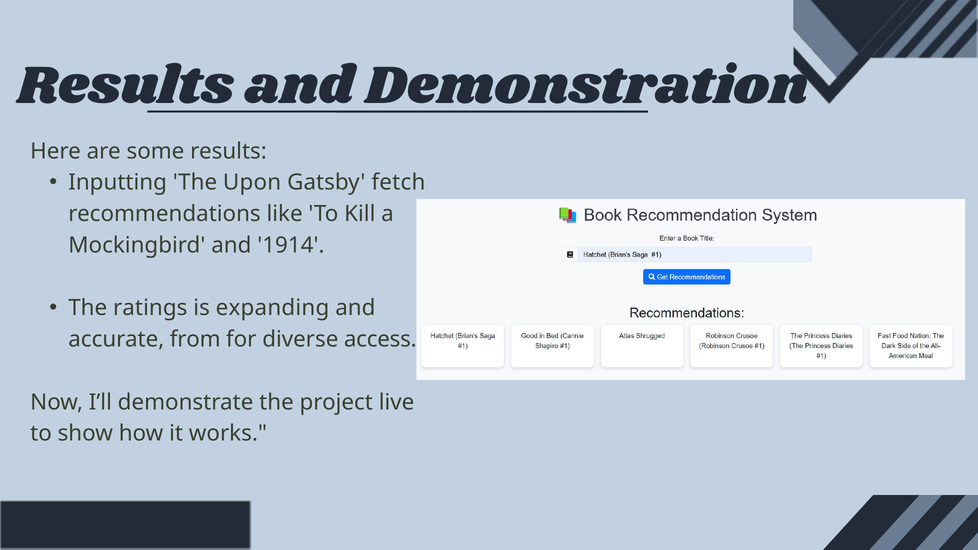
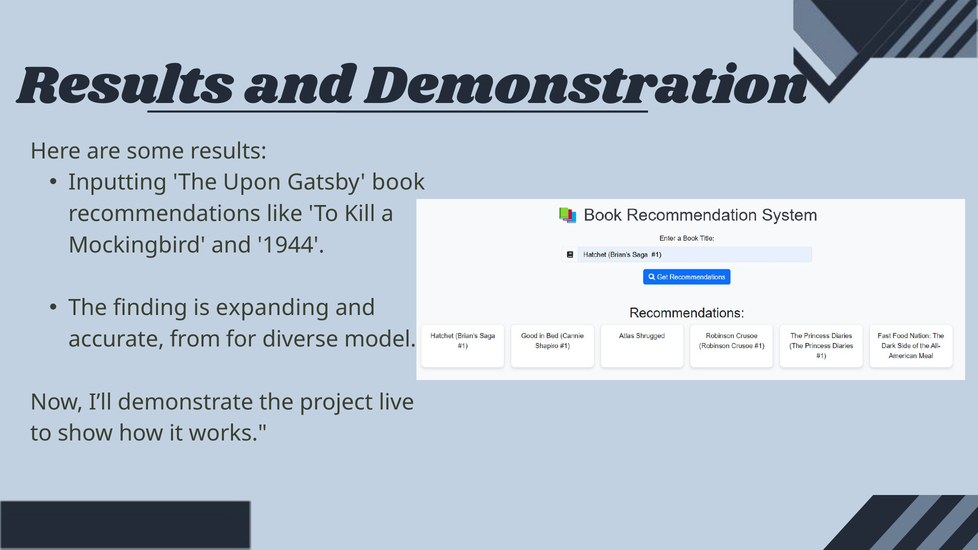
fetch: fetch -> book
1914: 1914 -> 1944
ratings: ratings -> finding
access: access -> model
